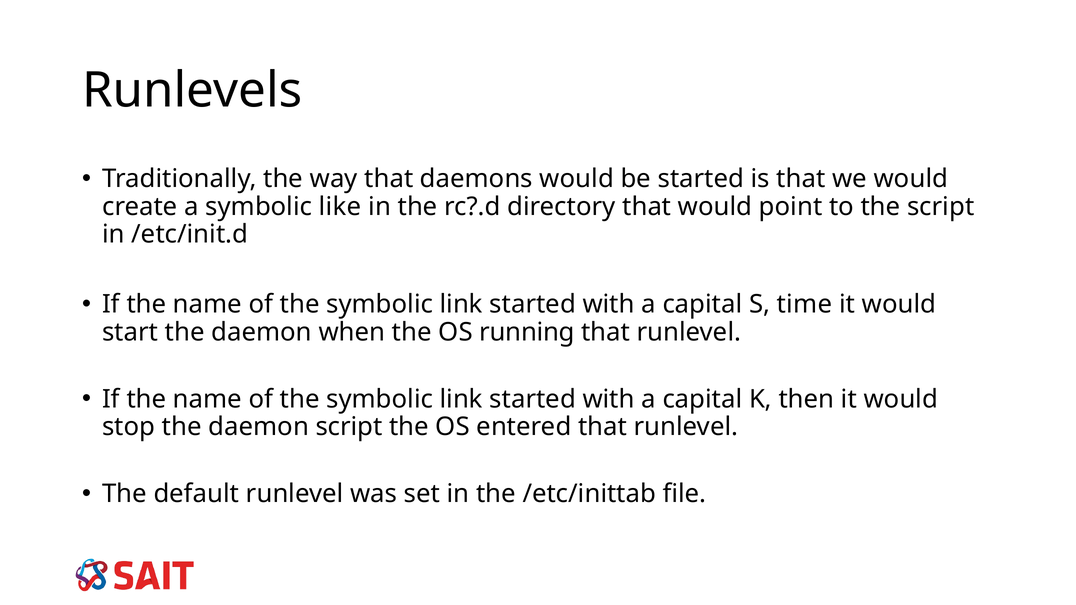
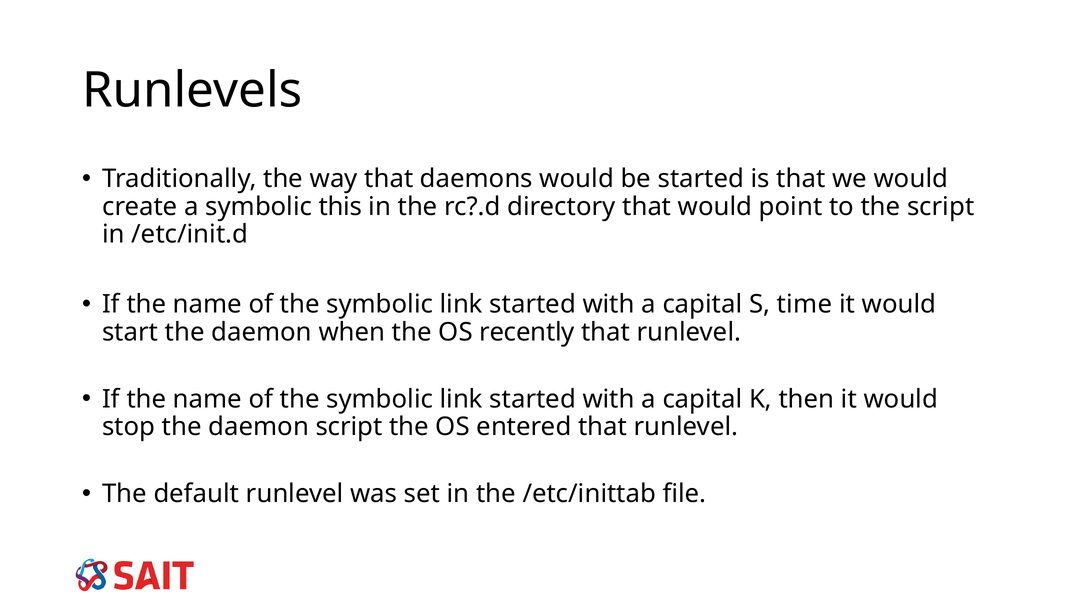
like: like -> this
running: running -> recently
